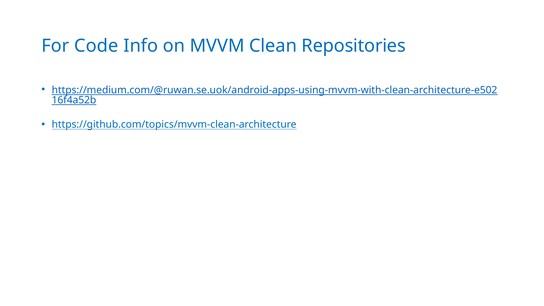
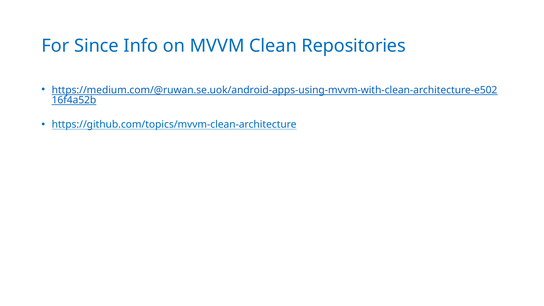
Code: Code -> Since
